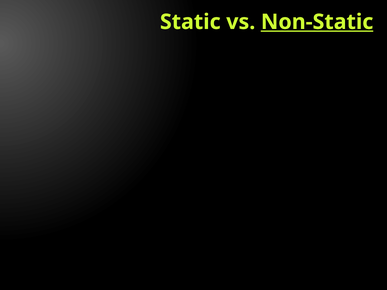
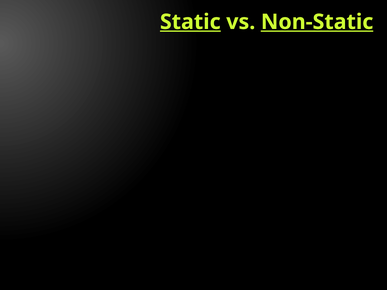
Static at (190, 22) underline: none -> present
